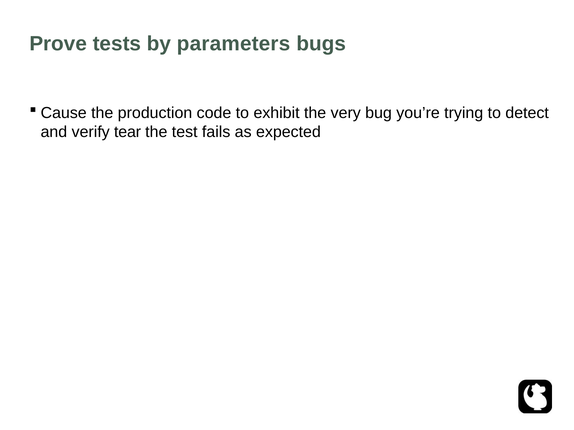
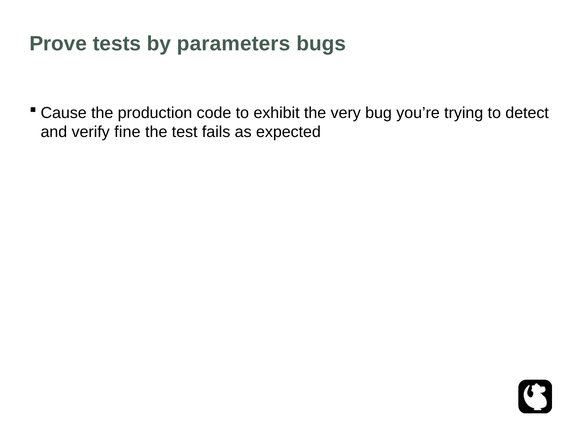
tear: tear -> fine
